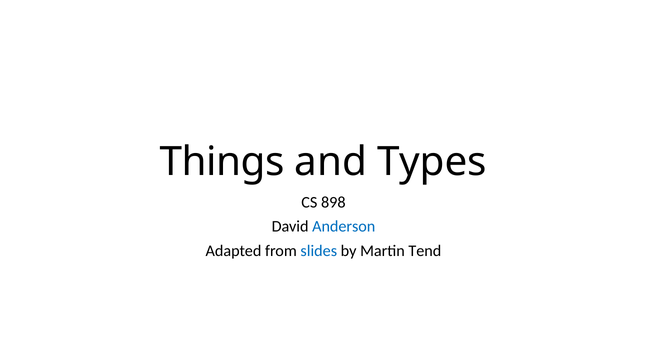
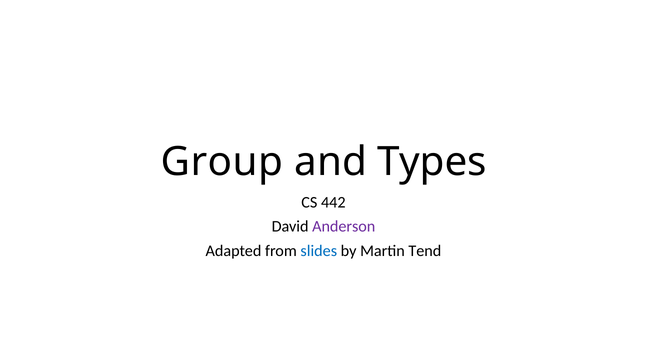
Things: Things -> Group
898: 898 -> 442
Anderson colour: blue -> purple
